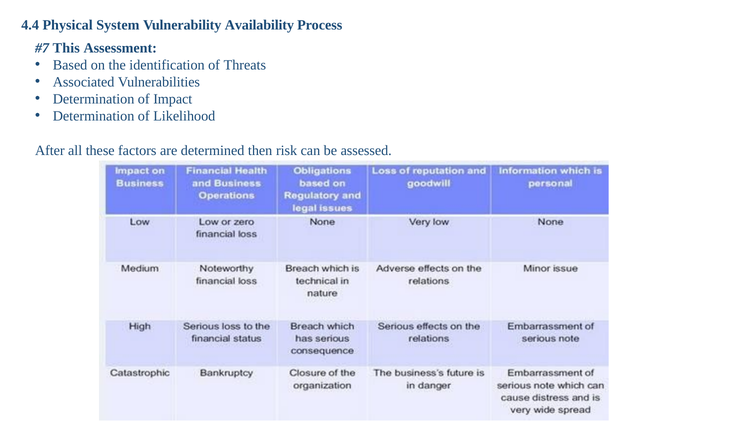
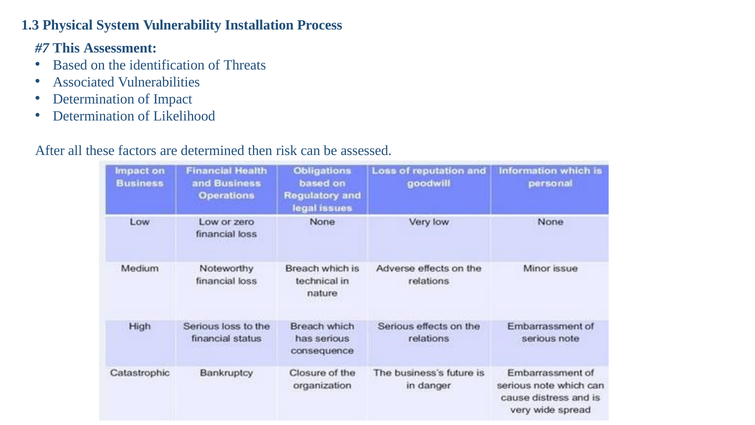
4.4: 4.4 -> 1.3
Availability: Availability -> Installation
